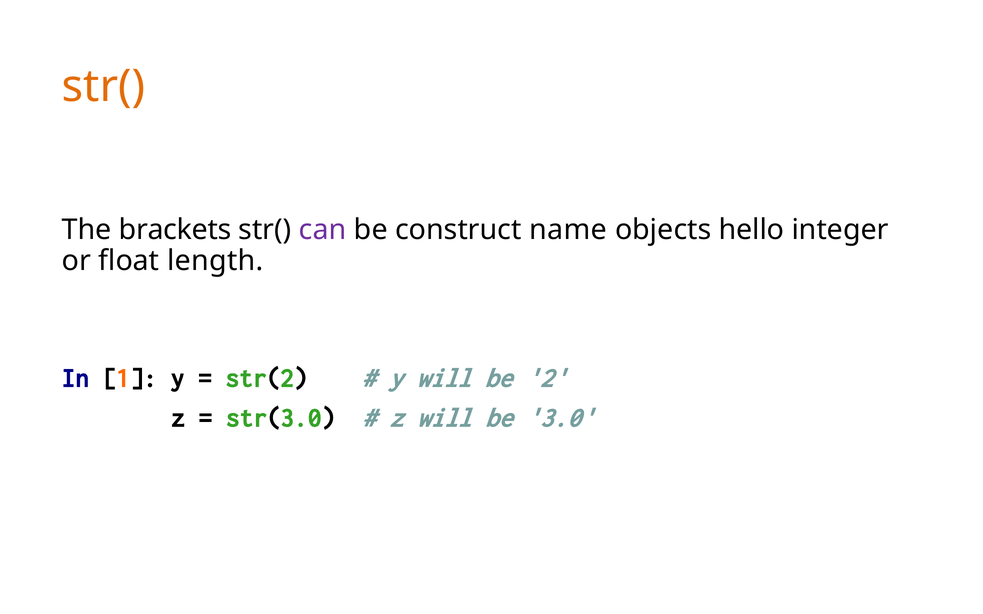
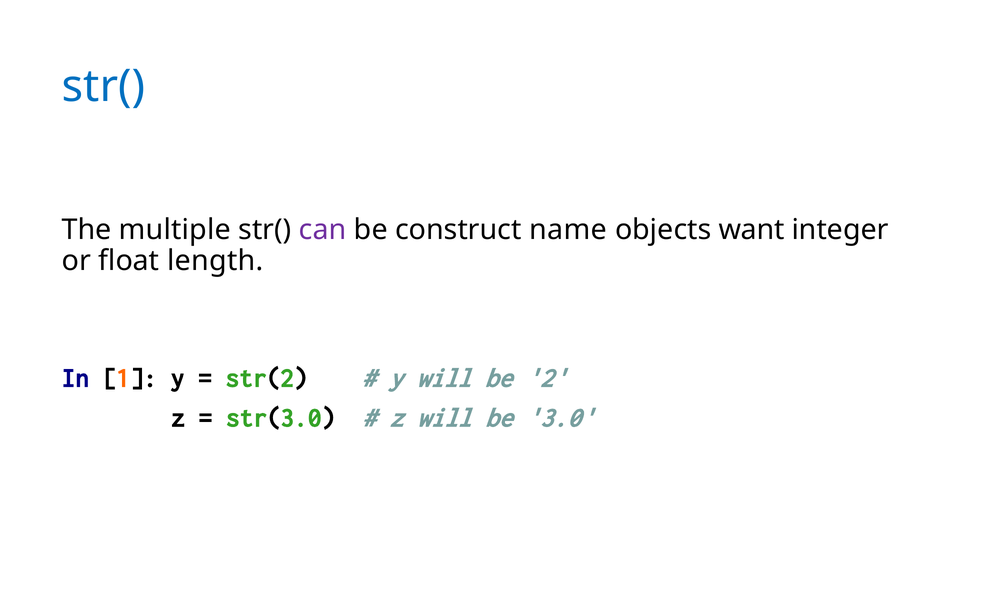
str( at (104, 87) colour: orange -> blue
brackets: brackets -> multiple
hello: hello -> want
